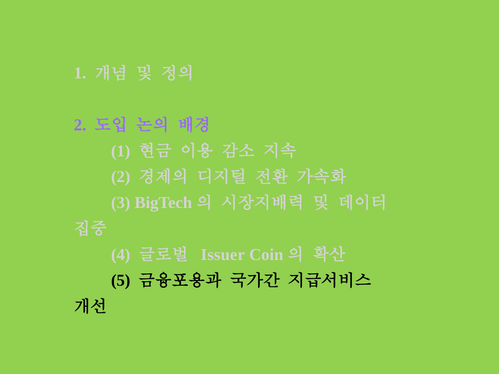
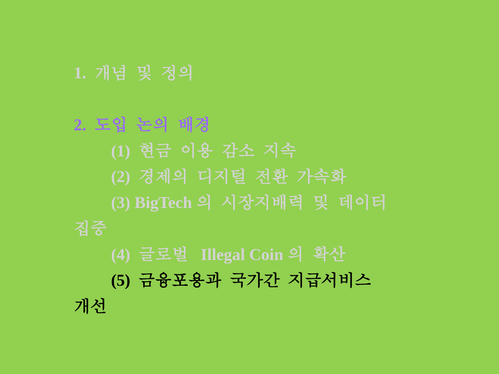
Issuer: Issuer -> Illegal
